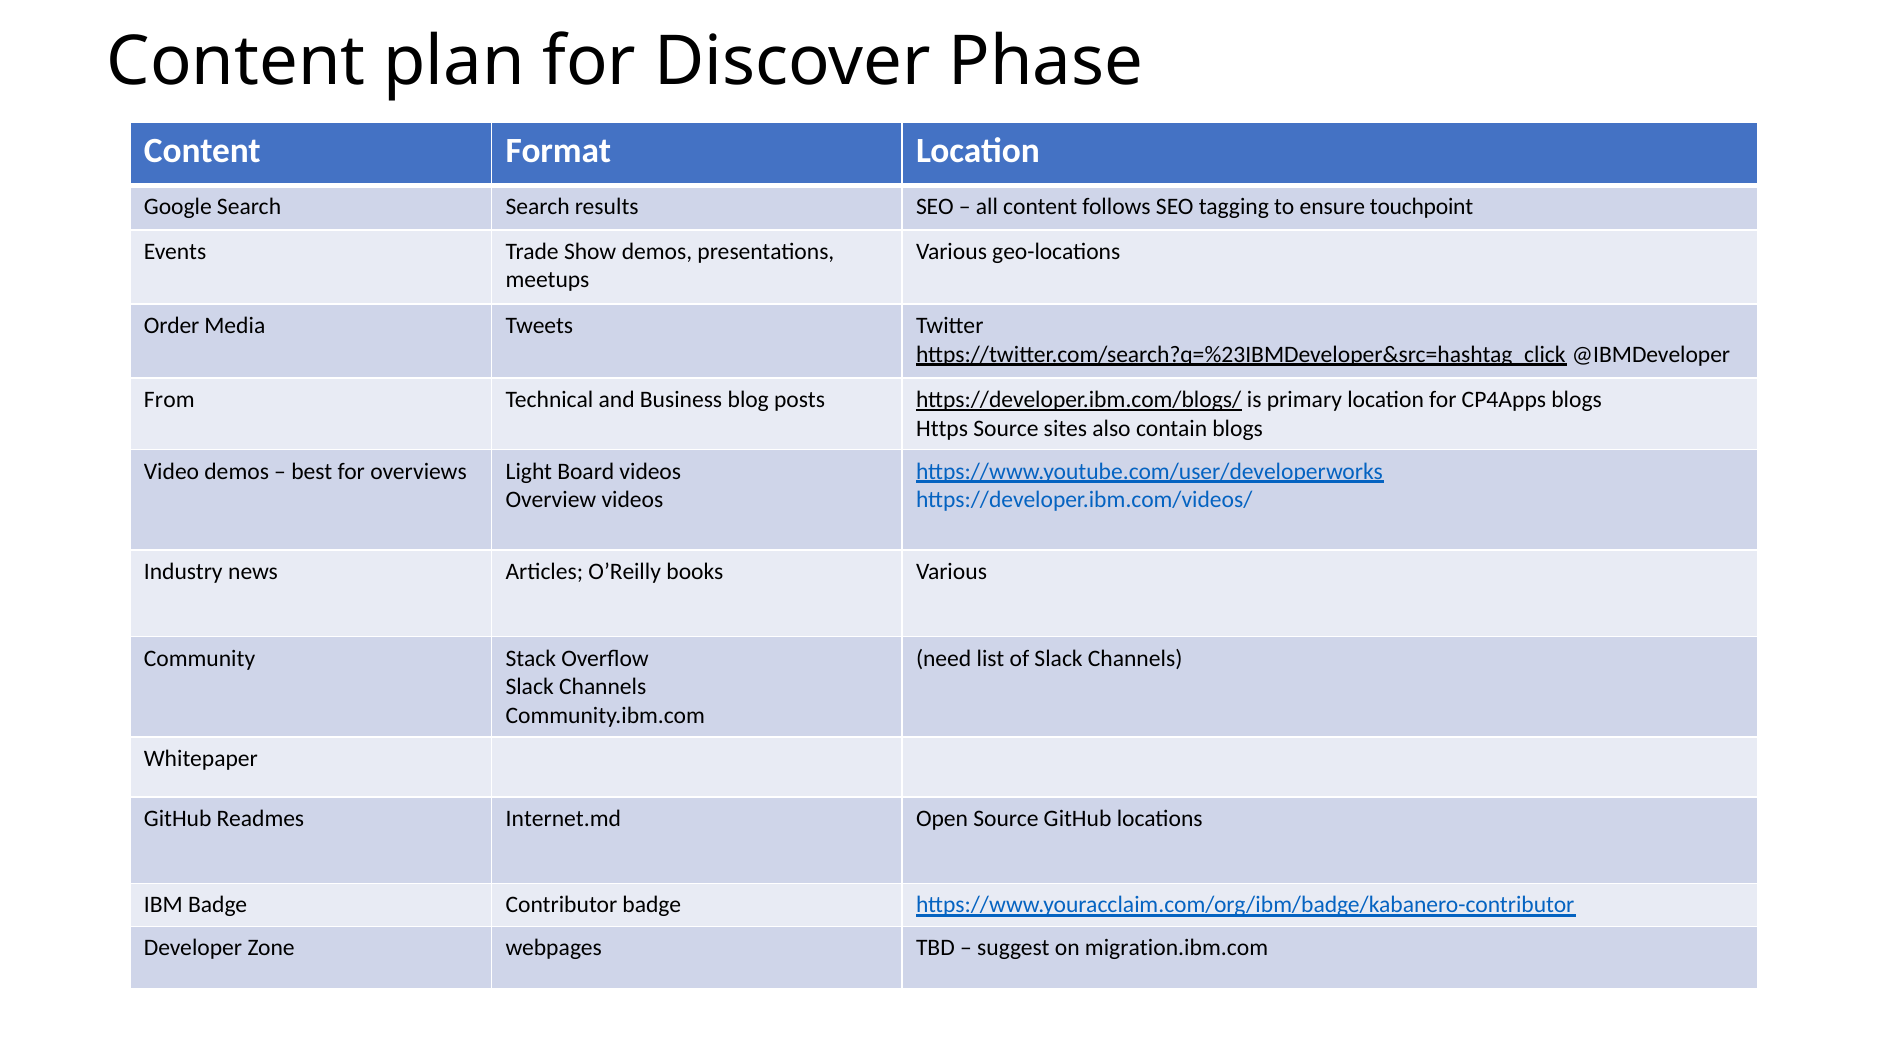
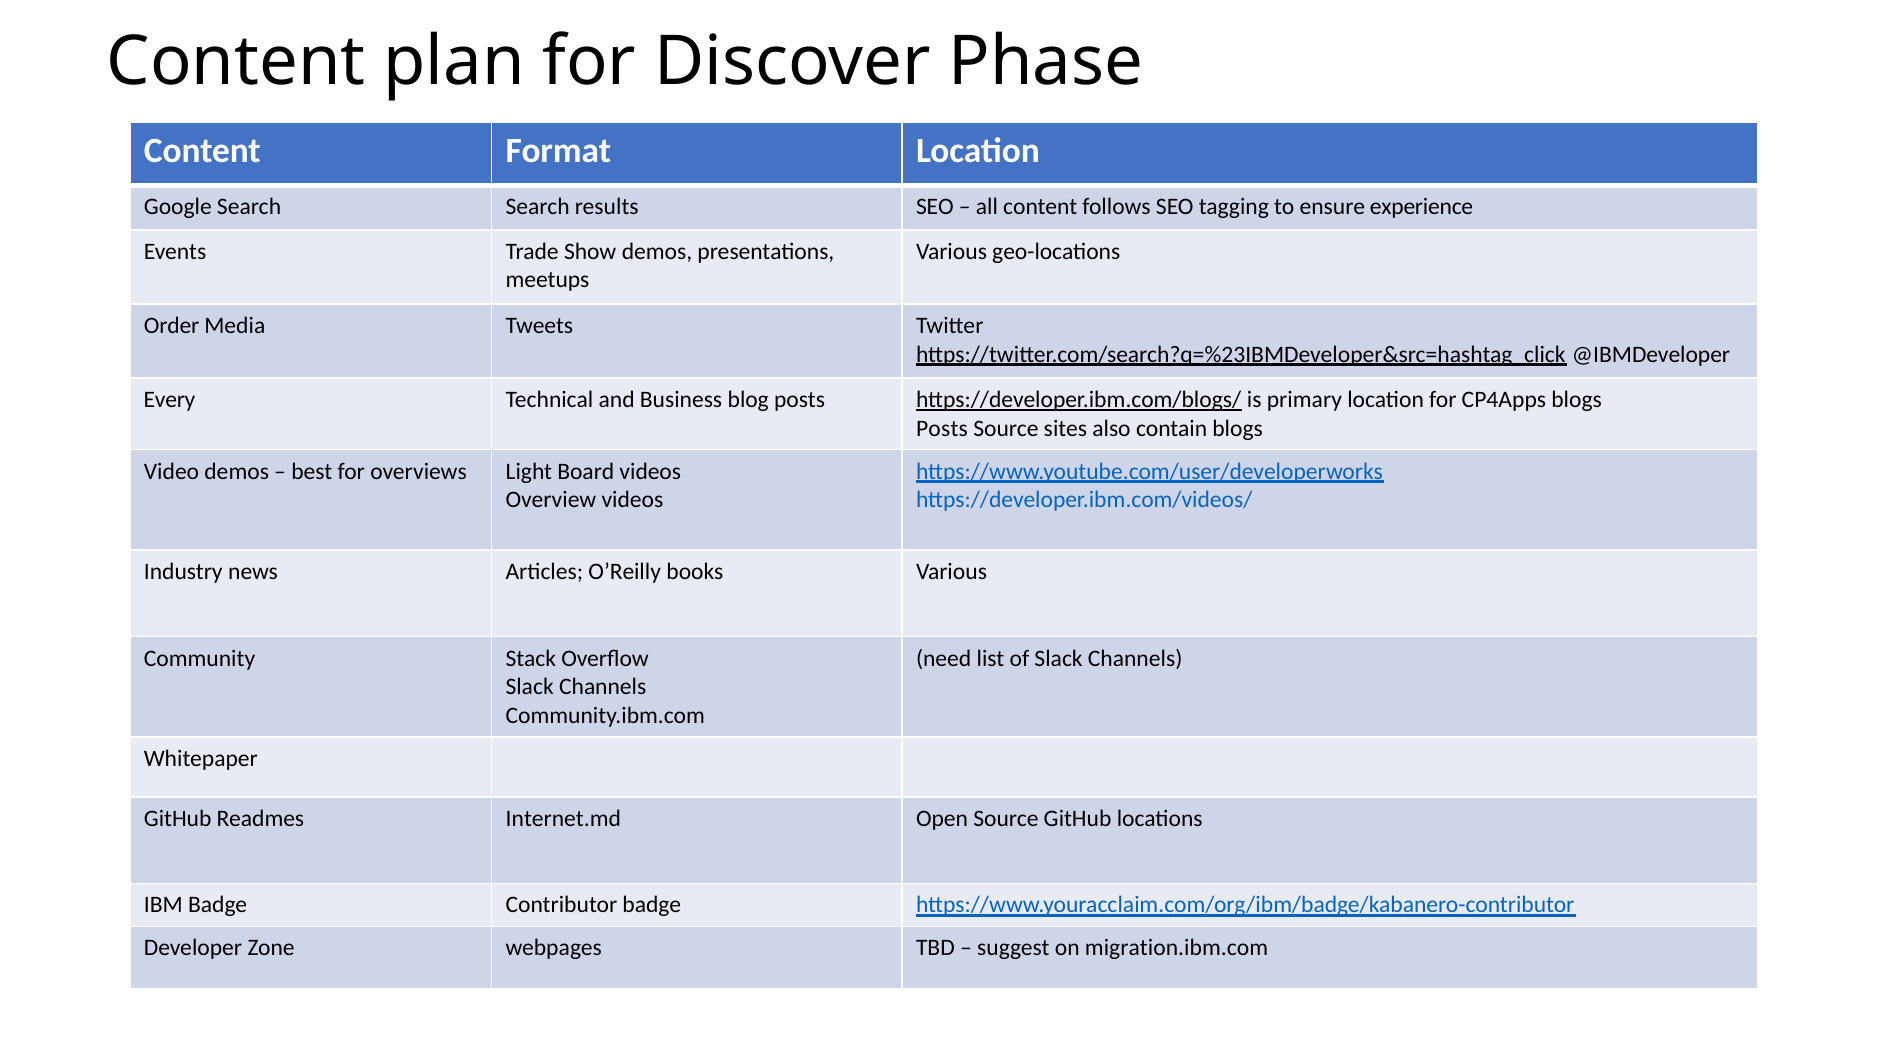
touchpoint: touchpoint -> experience
From: From -> Every
Https at (942, 428): Https -> Posts
